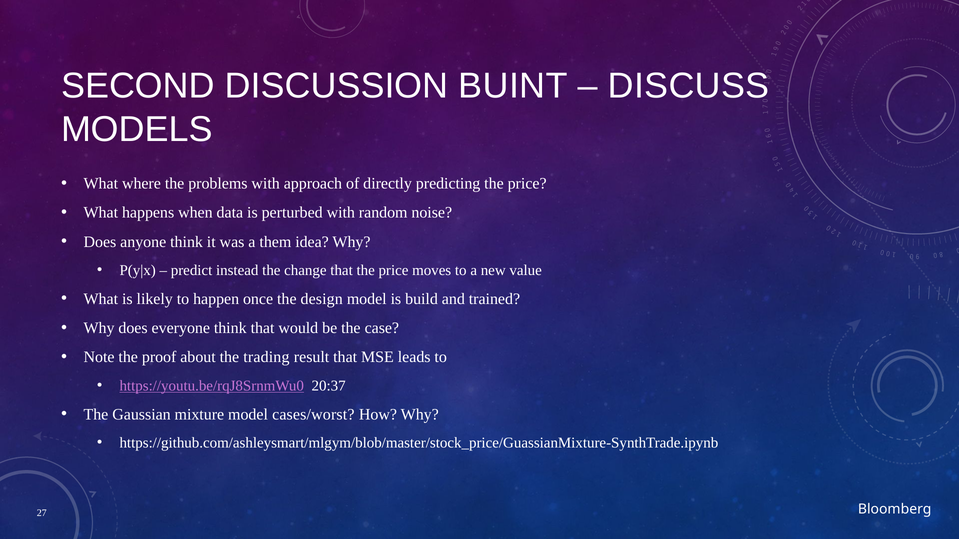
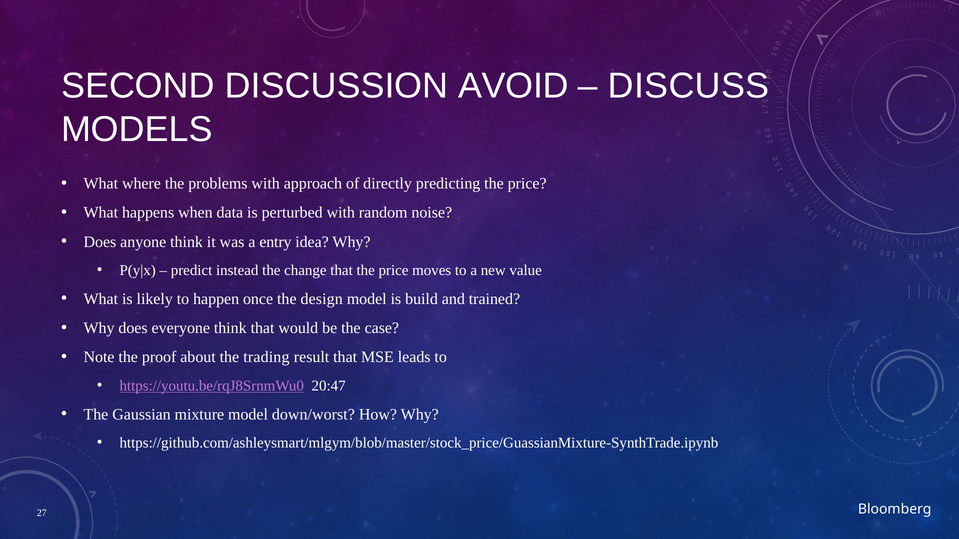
BUINT: BUINT -> AVOID
them: them -> entry
20:37: 20:37 -> 20:47
cases/worst: cases/worst -> down/worst
